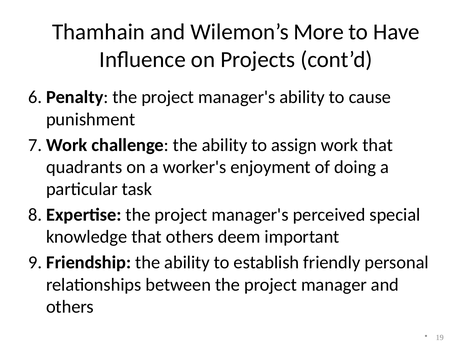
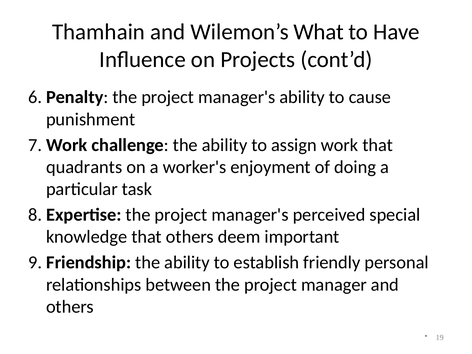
More: More -> What
